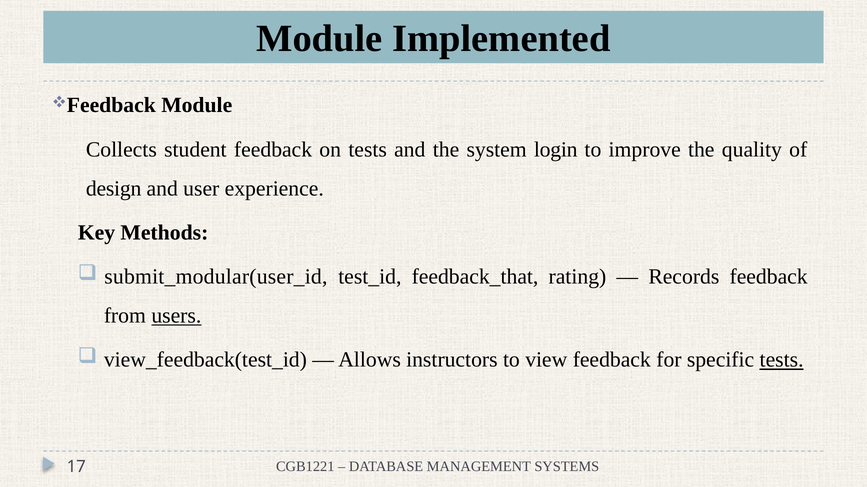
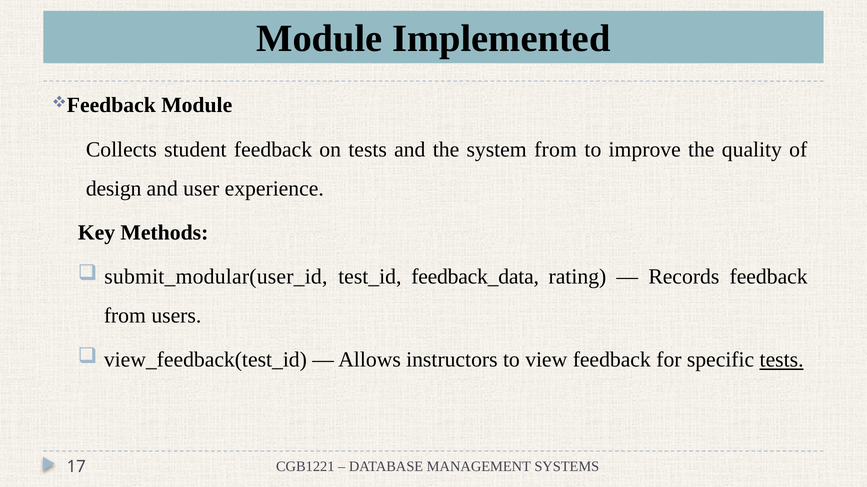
system login: login -> from
feedback_that: feedback_that -> feedback_data
users underline: present -> none
